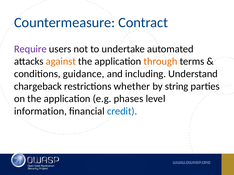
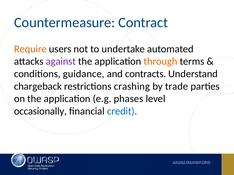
Require colour: purple -> orange
against colour: orange -> purple
including: including -> contracts
whether: whether -> crashing
string: string -> trade
information: information -> occasionally
